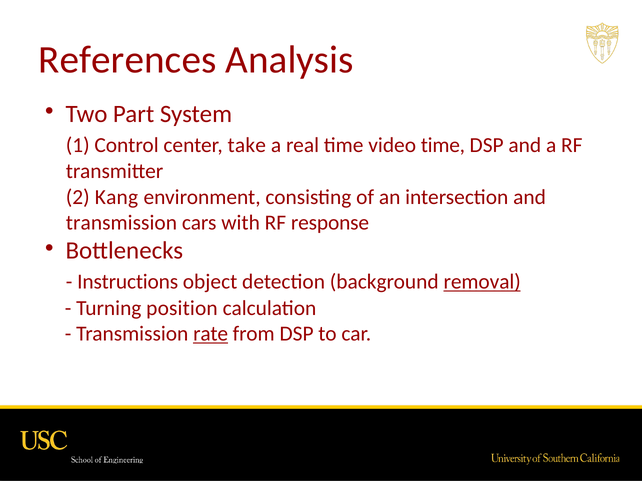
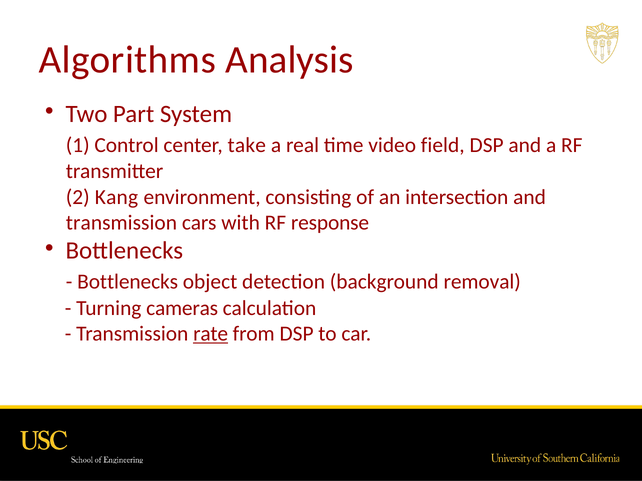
References: References -> Algorithms
video time: time -> field
Instructions at (128, 282): Instructions -> Bottlenecks
removal underline: present -> none
position: position -> cameras
